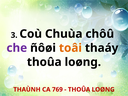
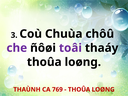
toâi colour: orange -> purple
